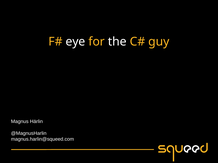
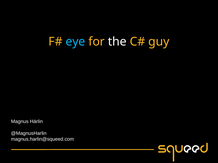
eye colour: white -> light blue
